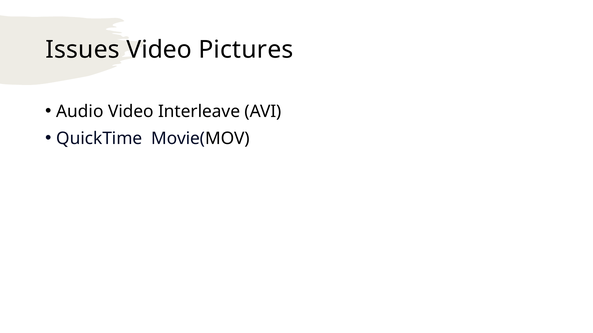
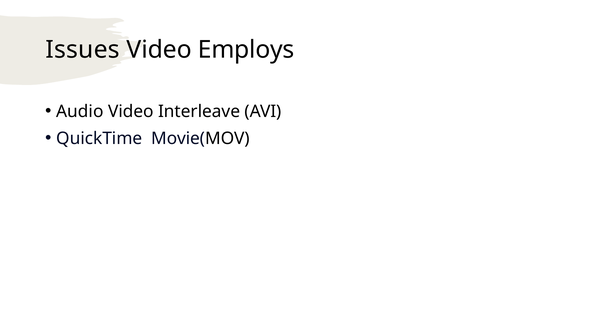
Pictures: Pictures -> Employs
